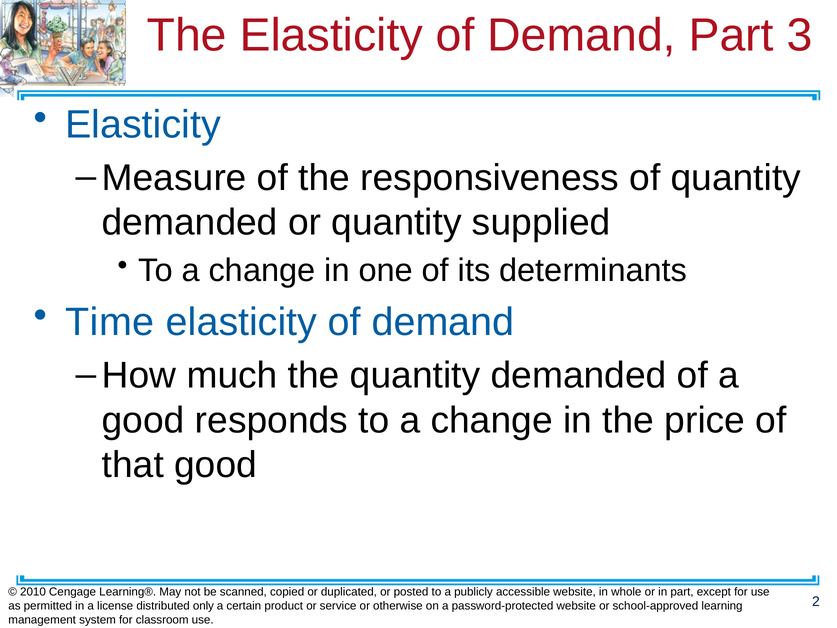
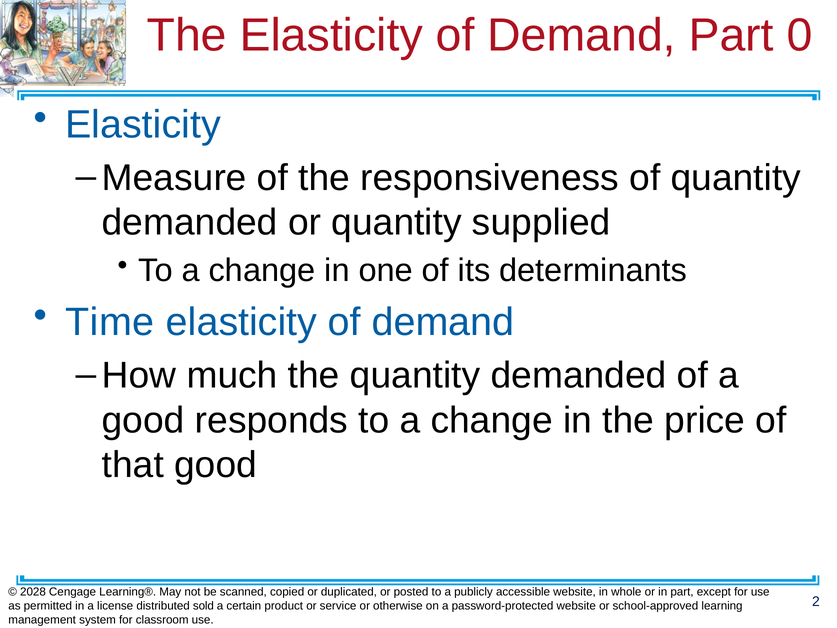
3: 3 -> 0
2010: 2010 -> 2028
only: only -> sold
